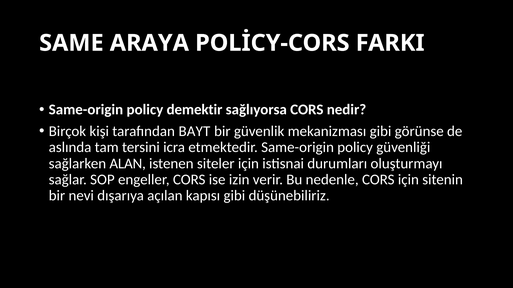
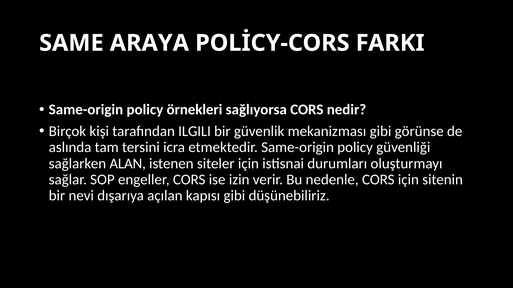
demektir: demektir -> örnekleri
BAYT: BAYT -> ILGILI
